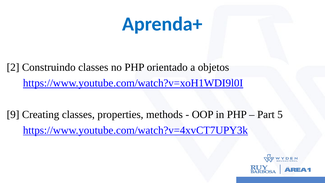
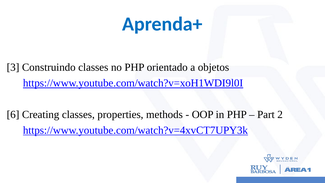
2: 2 -> 3
9: 9 -> 6
5: 5 -> 2
